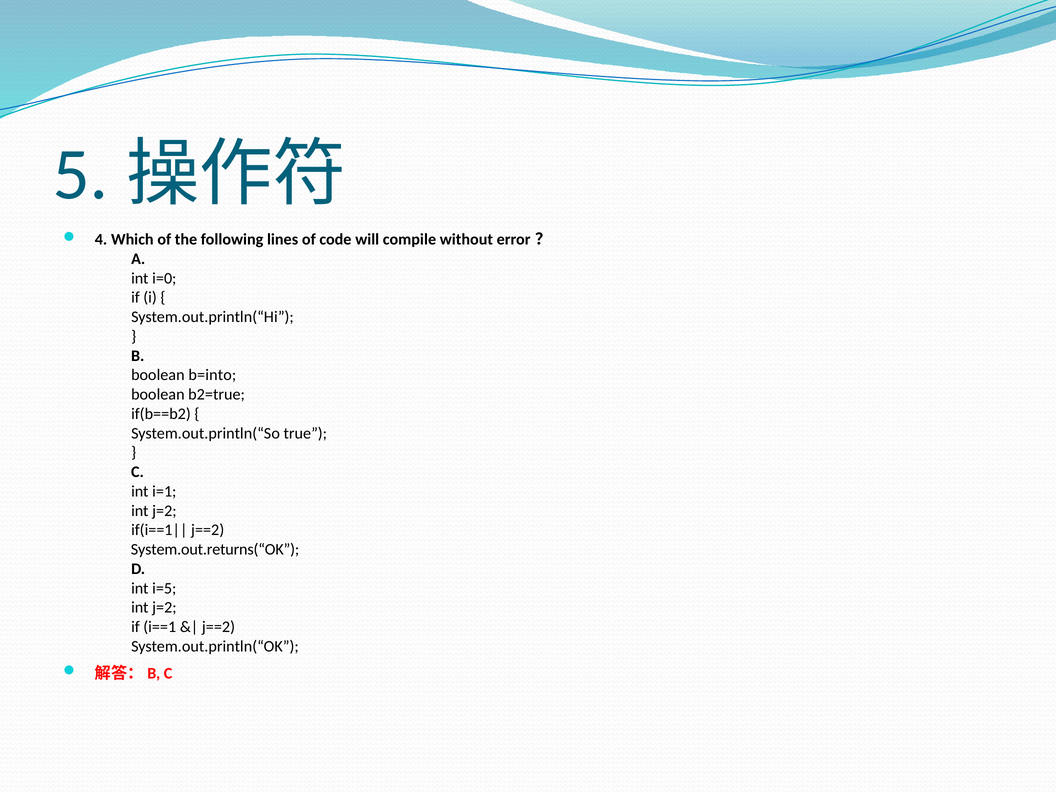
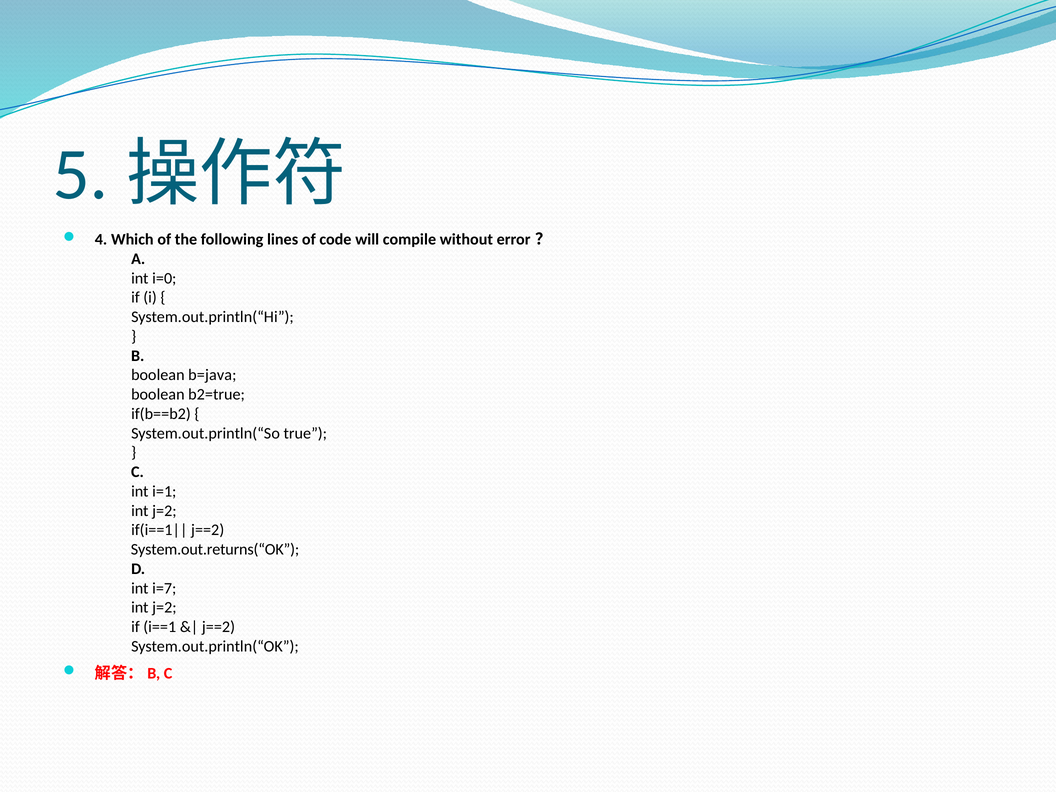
b=into: b=into -> b=java
i=5: i=5 -> i=7
